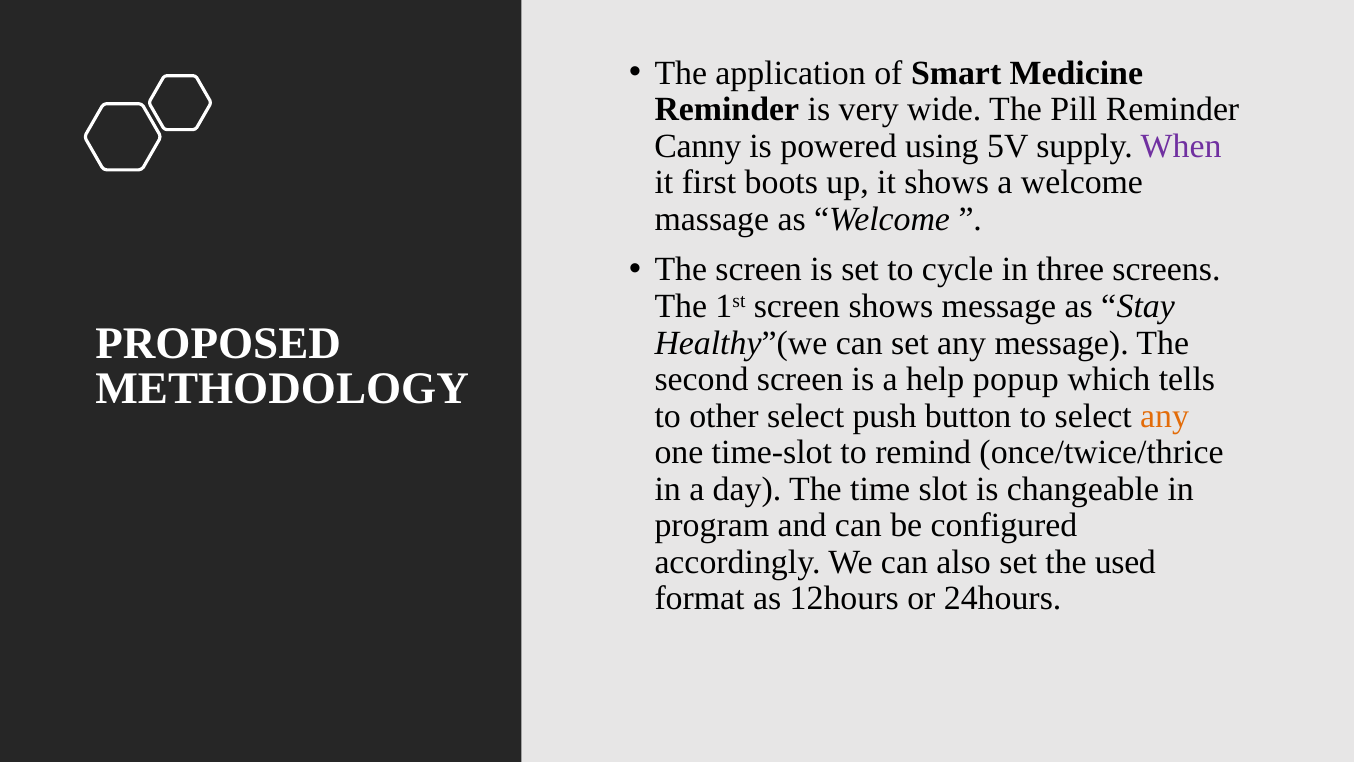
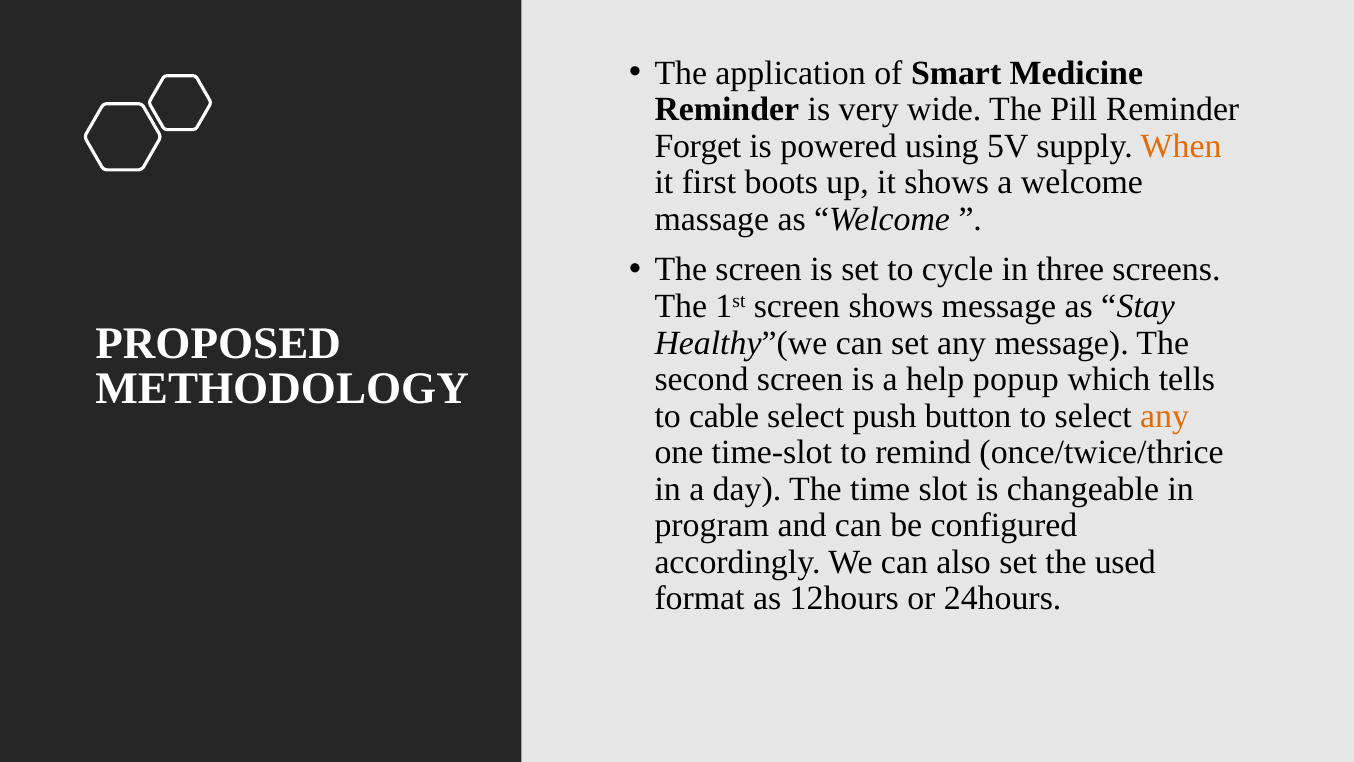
Canny: Canny -> Forget
When colour: purple -> orange
other: other -> cable
